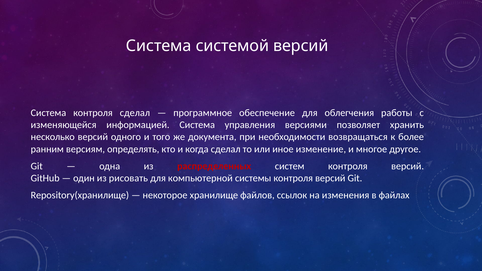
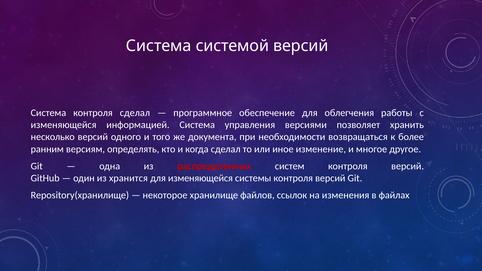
рисовать: рисовать -> хранится
для компьютерной: компьютерной -> изменяющейся
